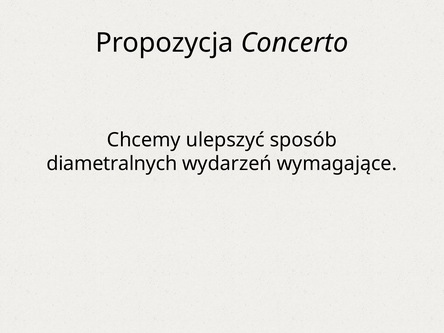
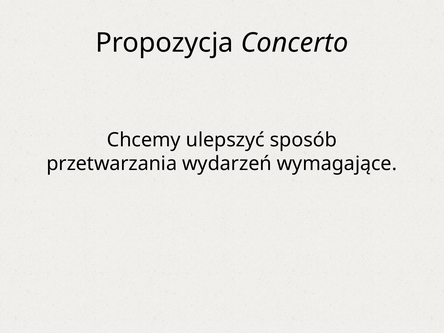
diametralnych: diametralnych -> przetwarzania
